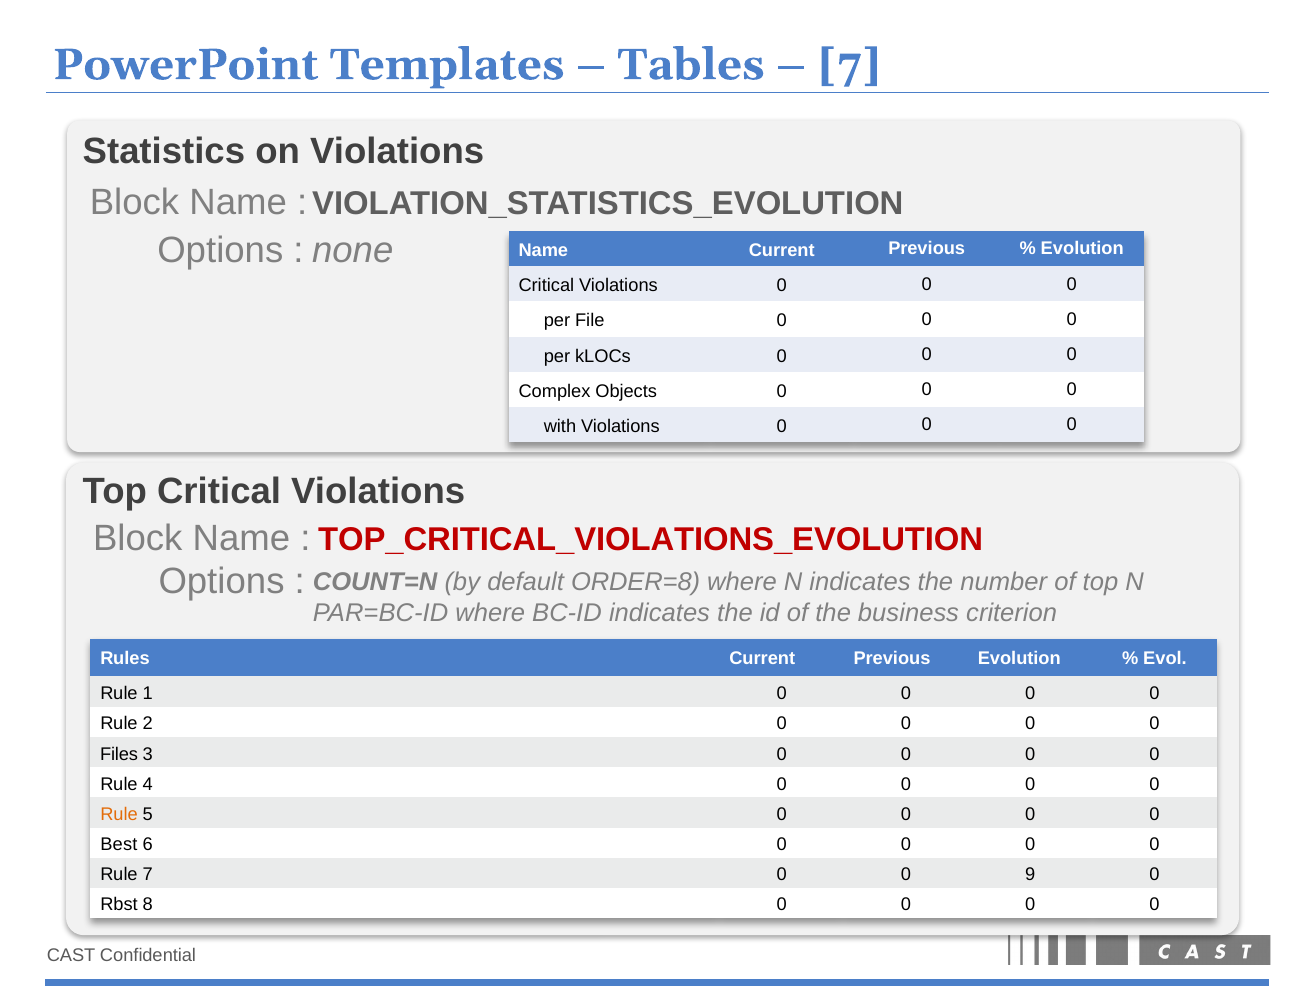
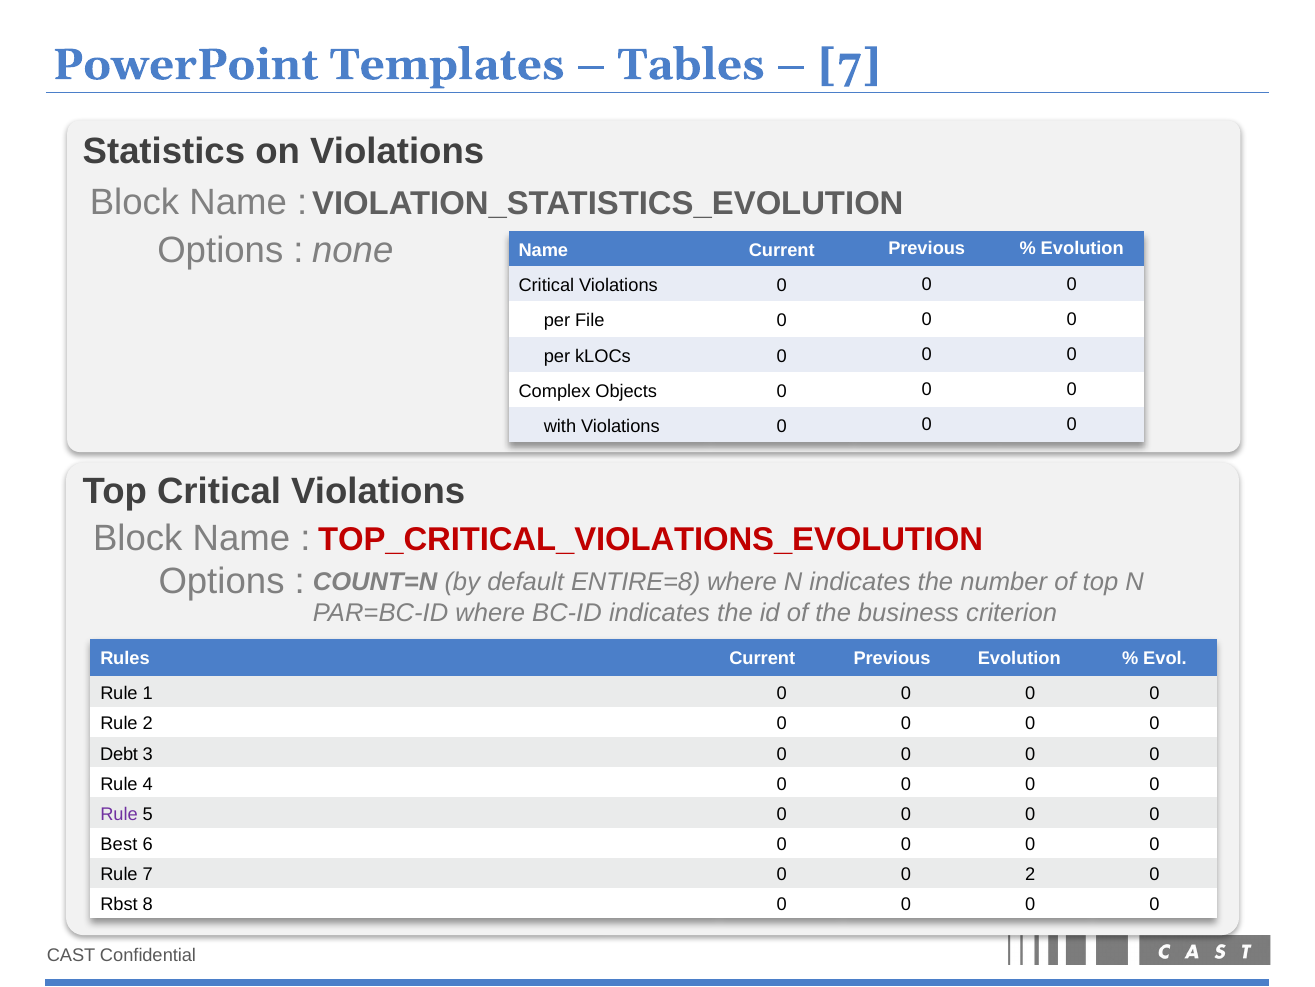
ORDER=8: ORDER=8 -> ENTIRE=8
Files: Files -> Debt
Rule at (119, 814) colour: orange -> purple
0 9: 9 -> 2
